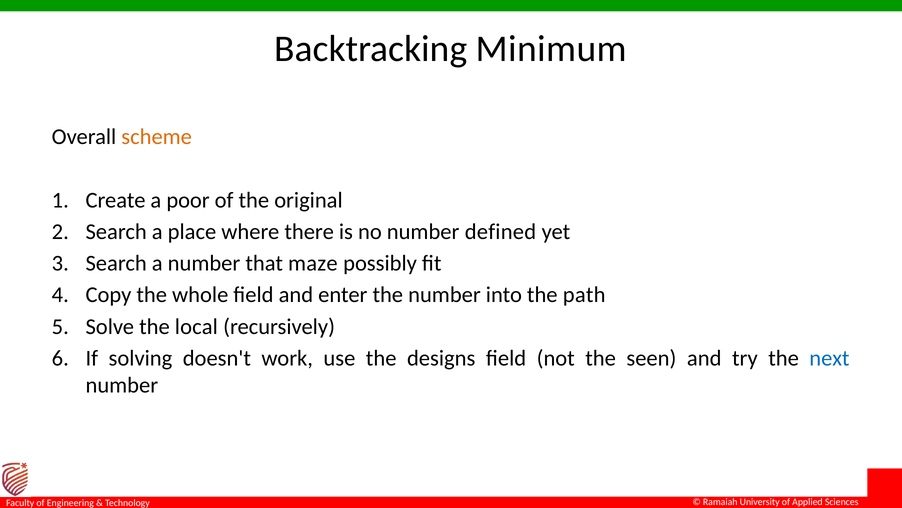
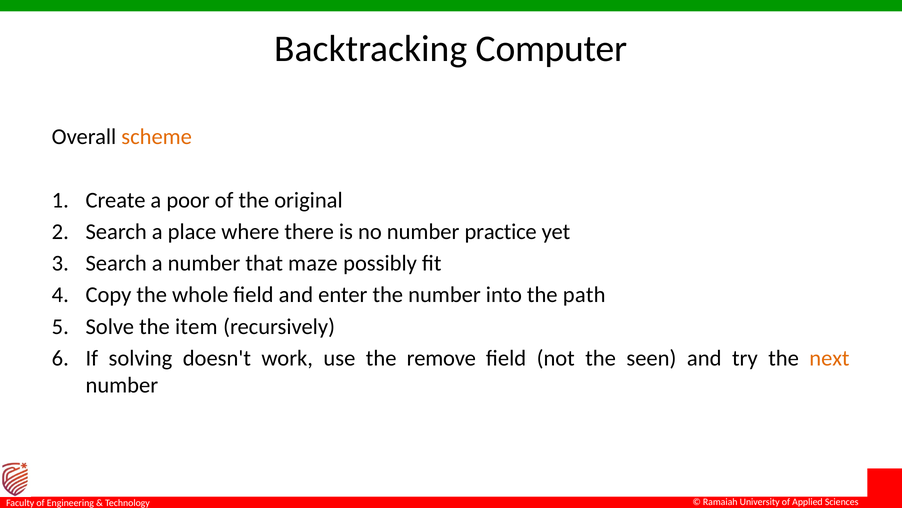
Minimum: Minimum -> Computer
defined: defined -> practice
local: local -> item
designs: designs -> remove
next colour: blue -> orange
